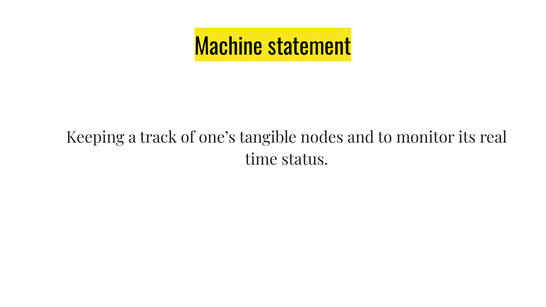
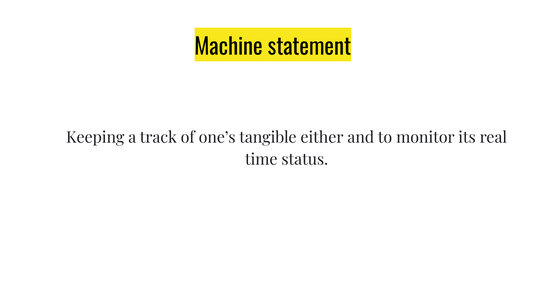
nodes: nodes -> either
